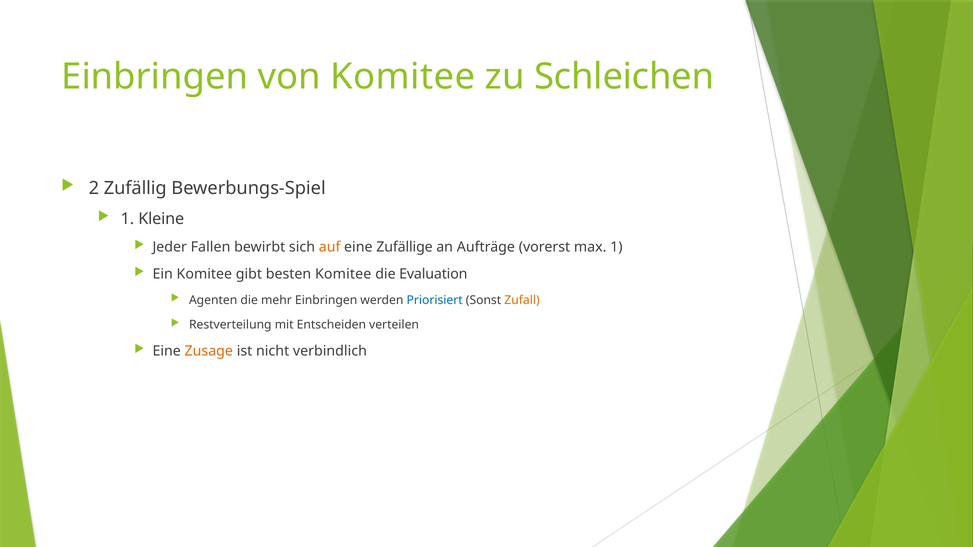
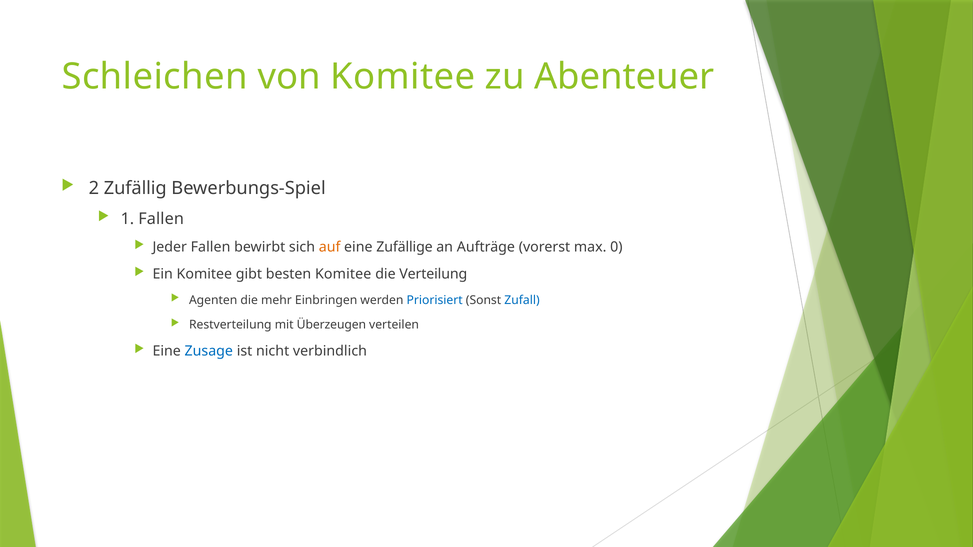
Einbringen at (155, 77): Einbringen -> Schleichen
Schleichen: Schleichen -> Abenteuer
1 Kleine: Kleine -> Fallen
max 1: 1 -> 0
Evaluation: Evaluation -> Verteilung
Zufall colour: orange -> blue
Entscheiden: Entscheiden -> Überzeugen
Zusage colour: orange -> blue
